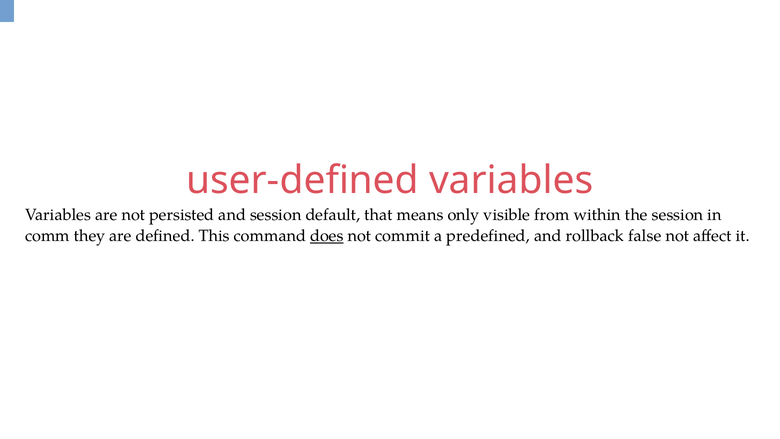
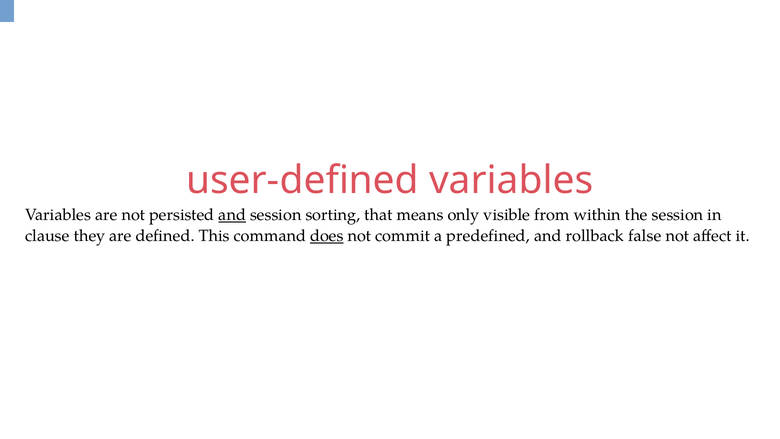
and at (232, 215) underline: none -> present
default: default -> sorting
comm: comm -> clause
